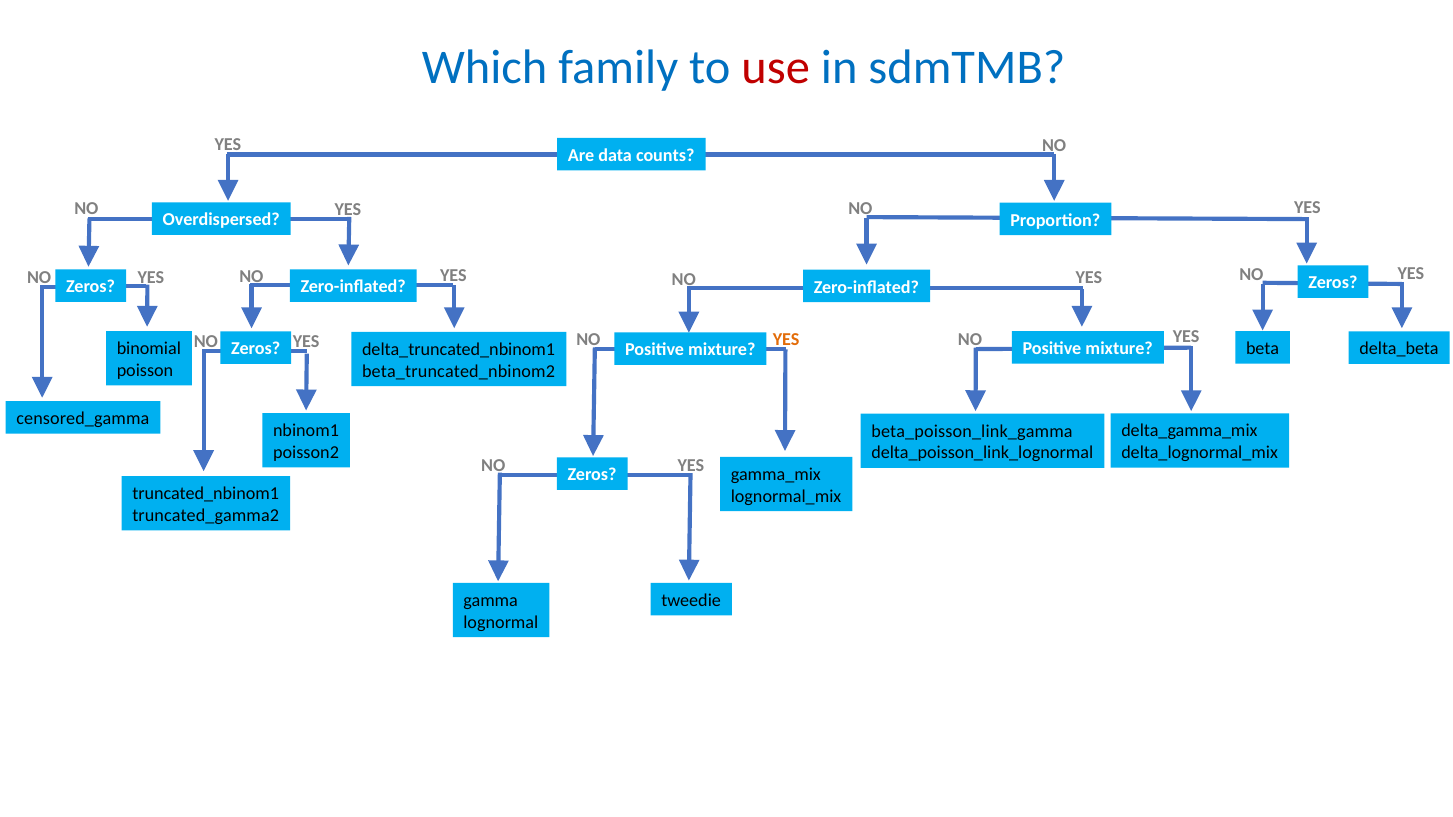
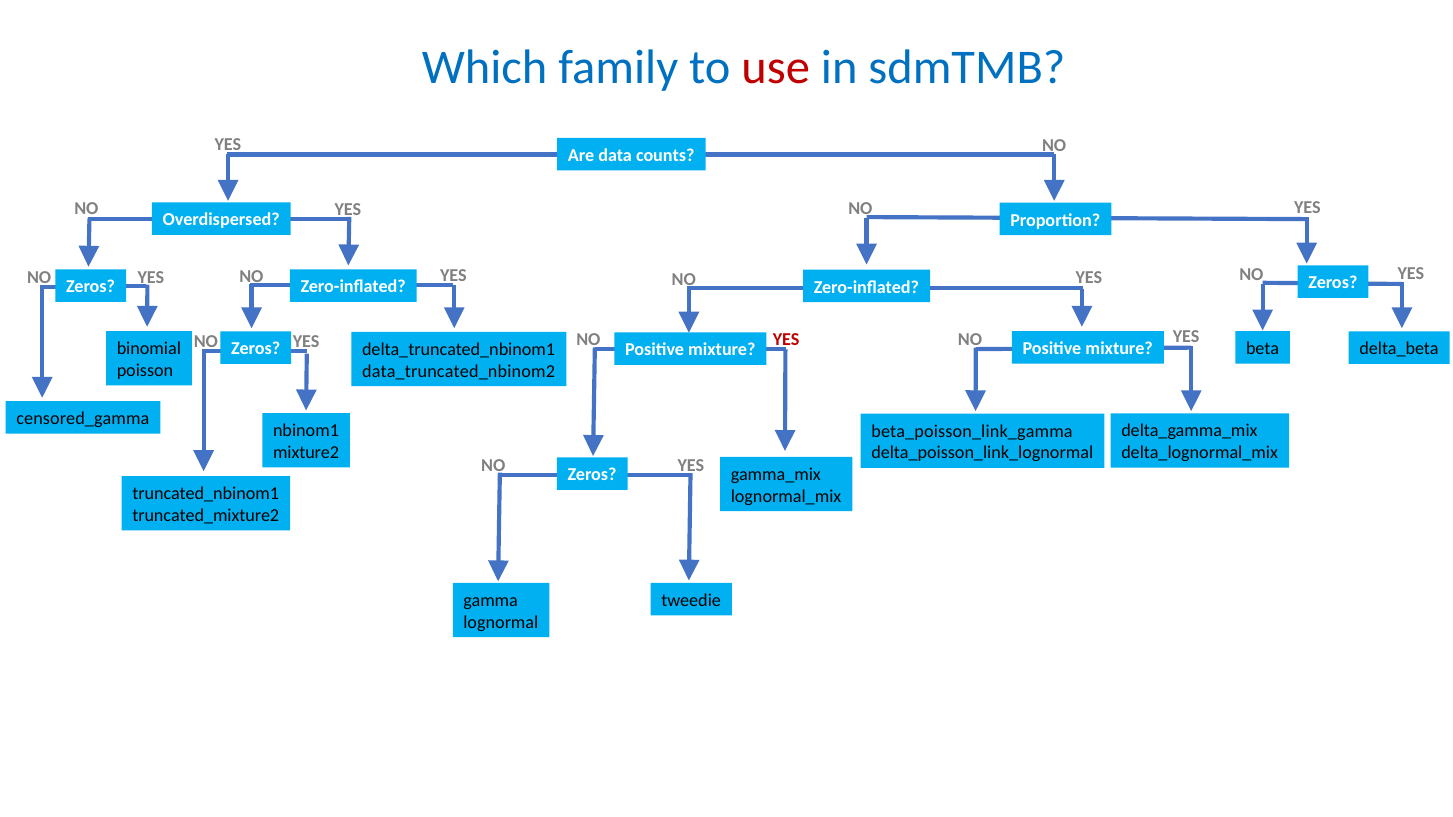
YES at (786, 339) colour: orange -> red
beta_truncated_nbinom2: beta_truncated_nbinom2 -> data_truncated_nbinom2
poisson2: poisson2 -> mixture2
truncated_gamma2: truncated_gamma2 -> truncated_mixture2
